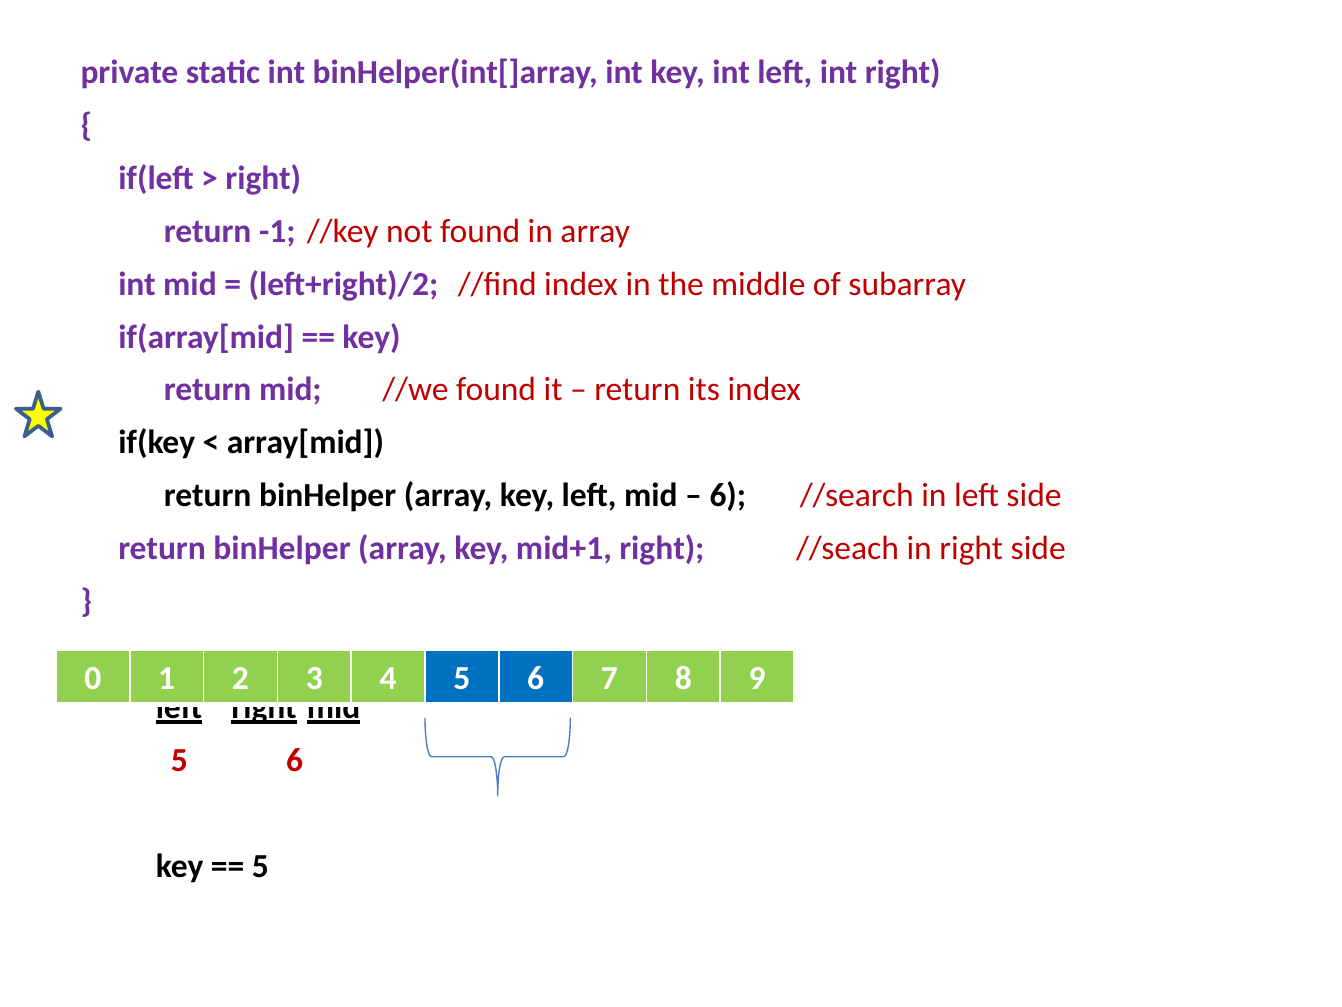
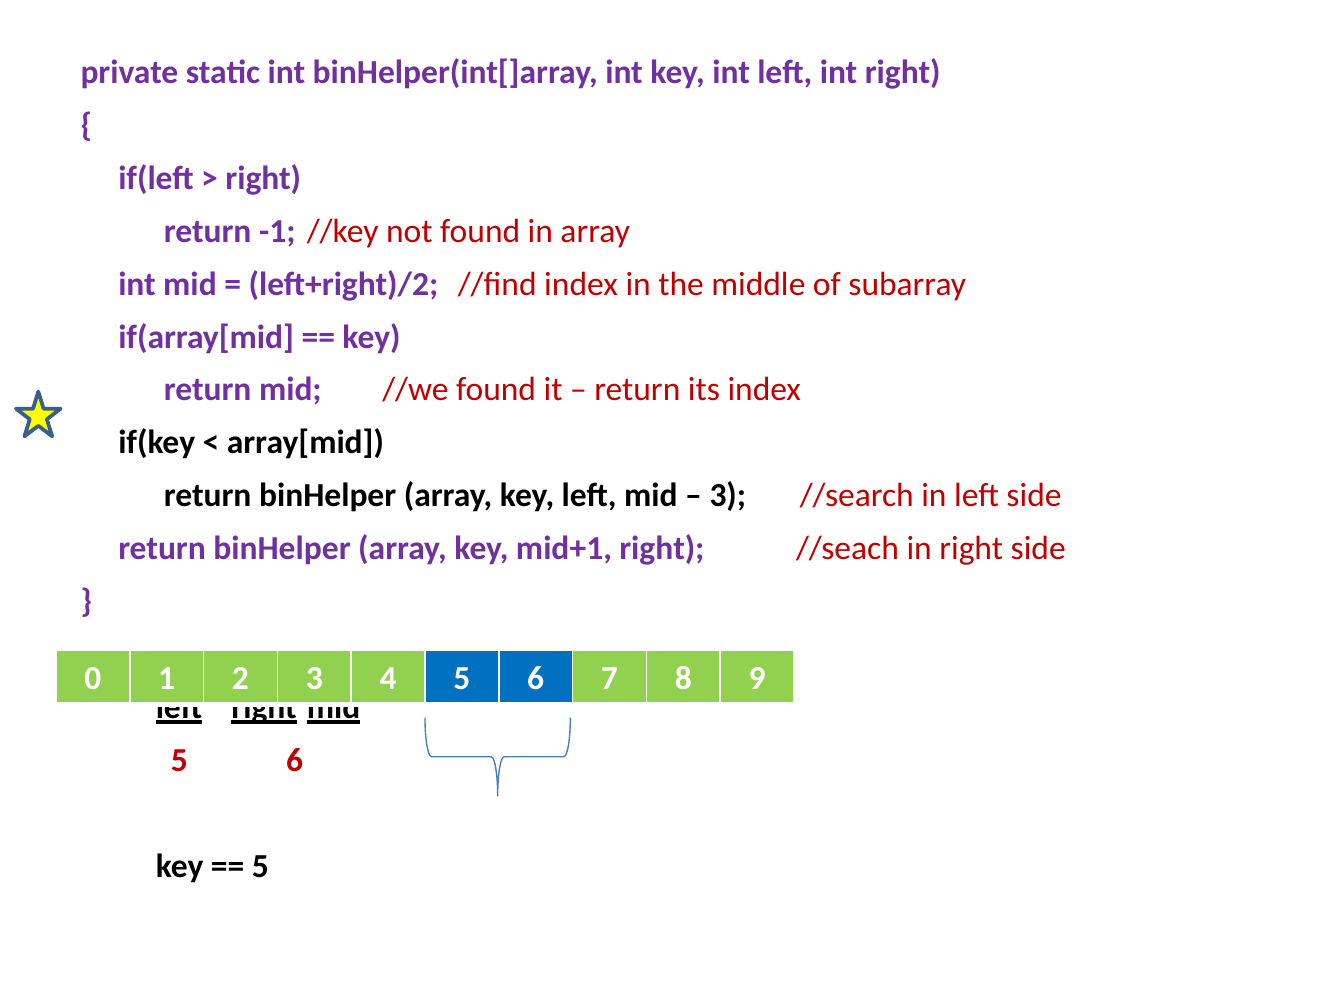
6 at (728, 495): 6 -> 3
